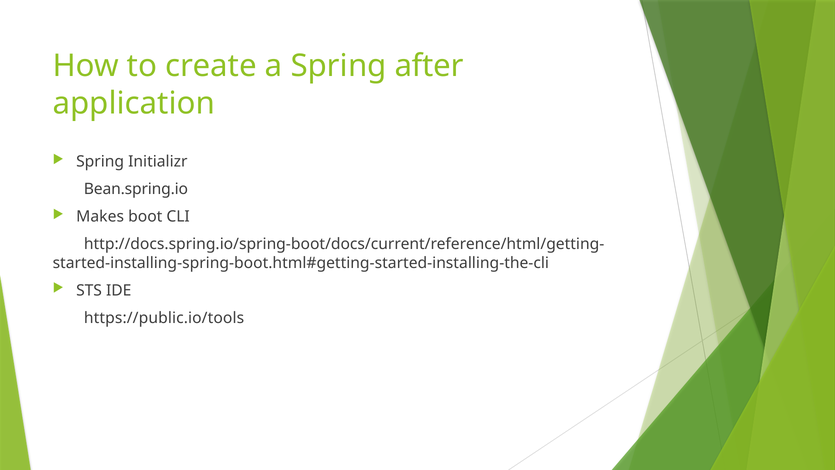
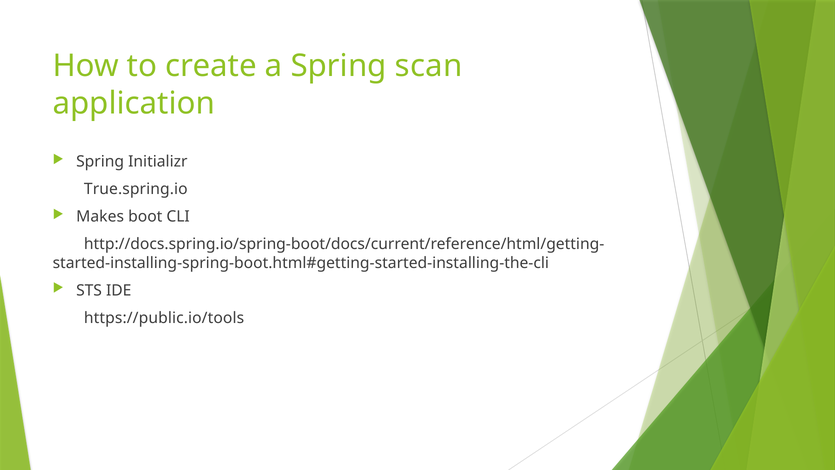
after: after -> scan
Bean.spring.io: Bean.spring.io -> True.spring.io
